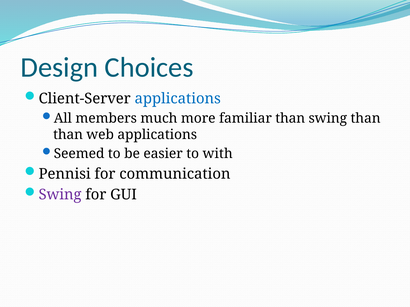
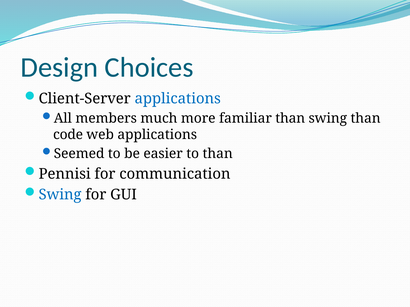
than at (68, 135): than -> code
to with: with -> than
Swing at (60, 195) colour: purple -> blue
